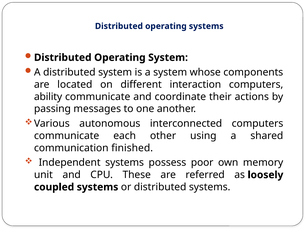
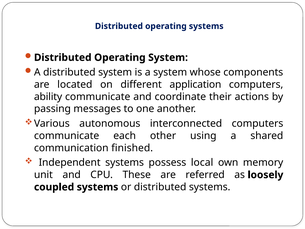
interaction: interaction -> application
poor: poor -> local
